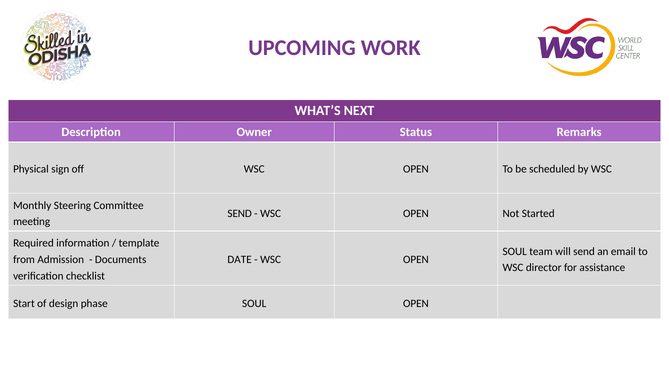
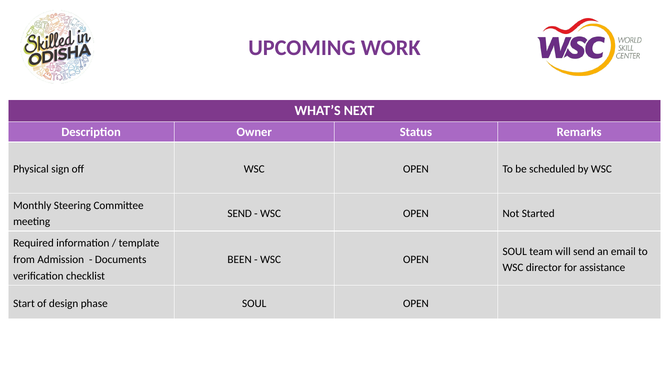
DATE: DATE -> BEEN
